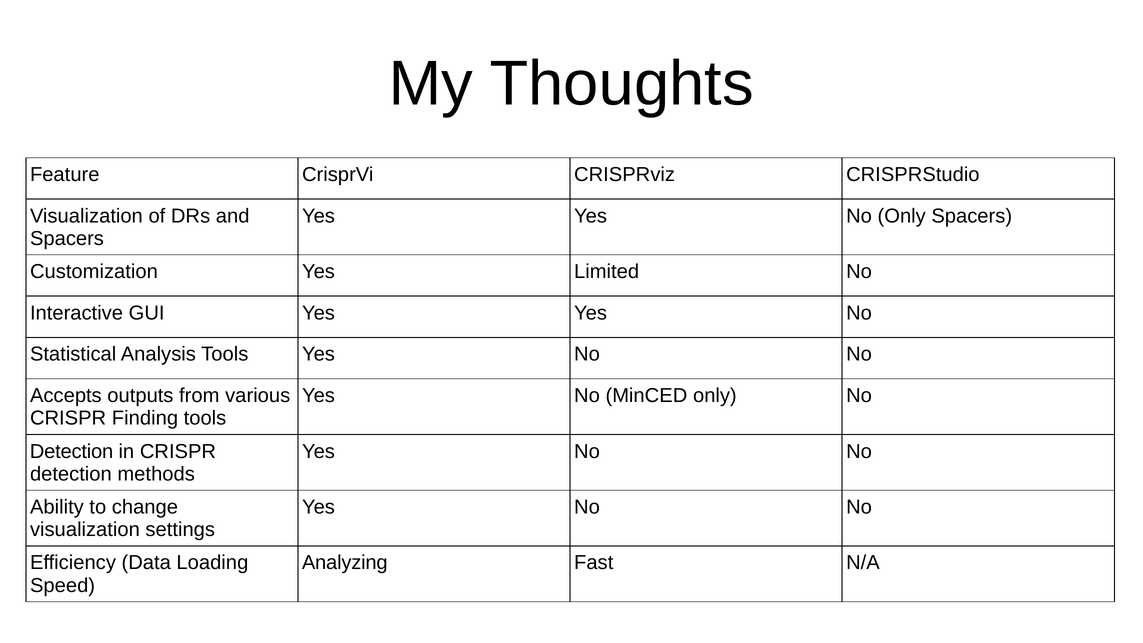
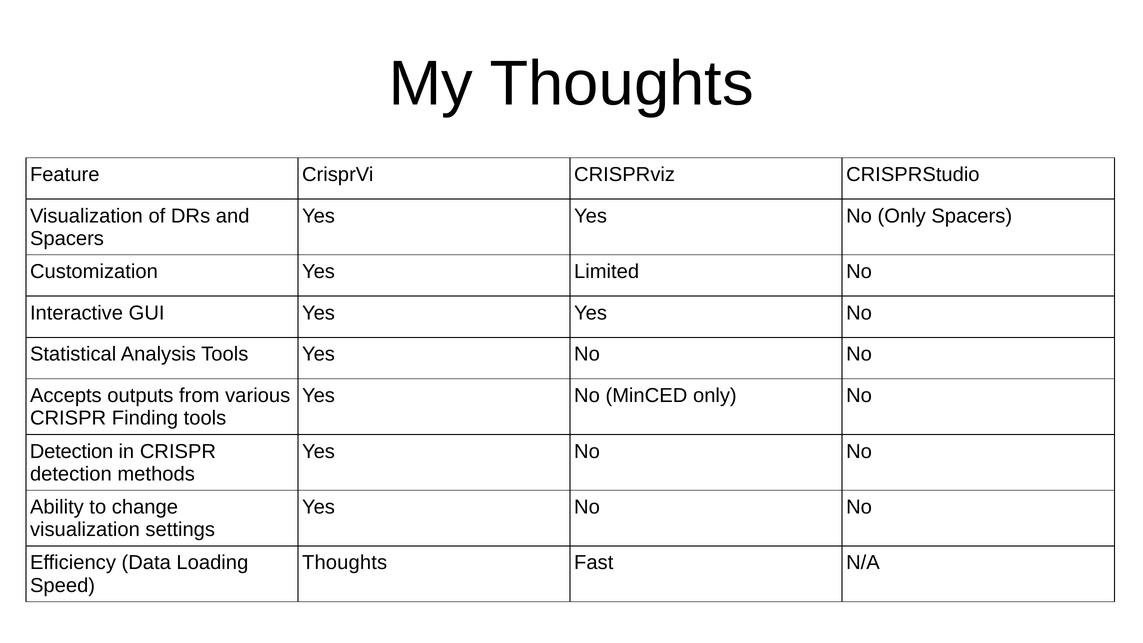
Analyzing at (345, 563): Analyzing -> Thoughts
